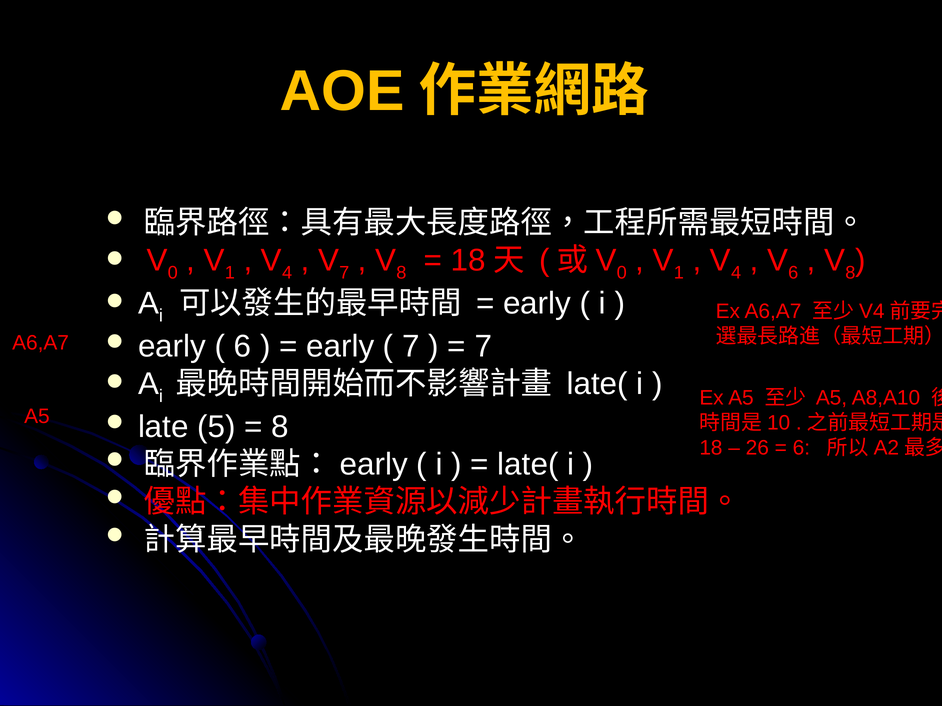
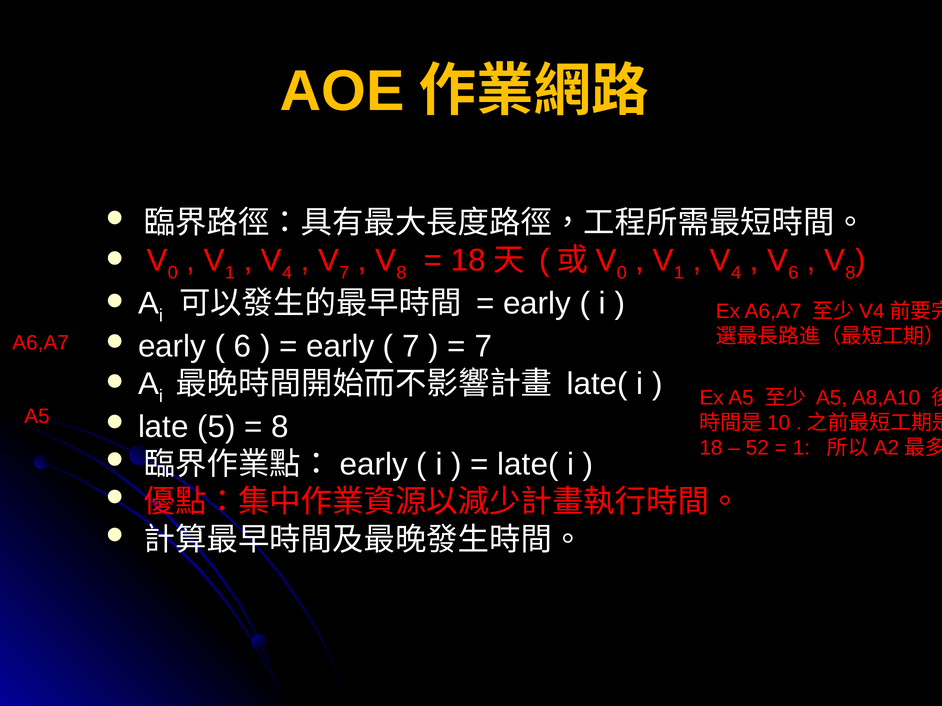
26: 26 -> 52
6 at (801, 448): 6 -> 1
